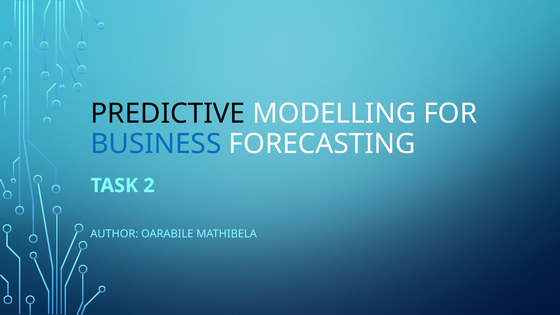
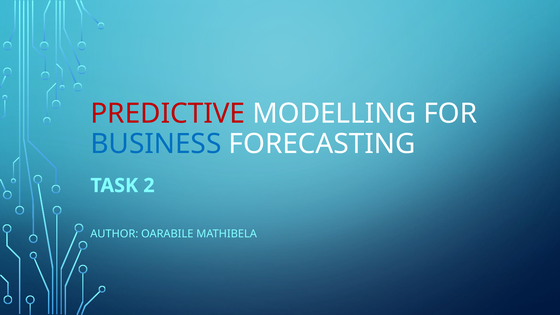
PREDICTIVE colour: black -> red
